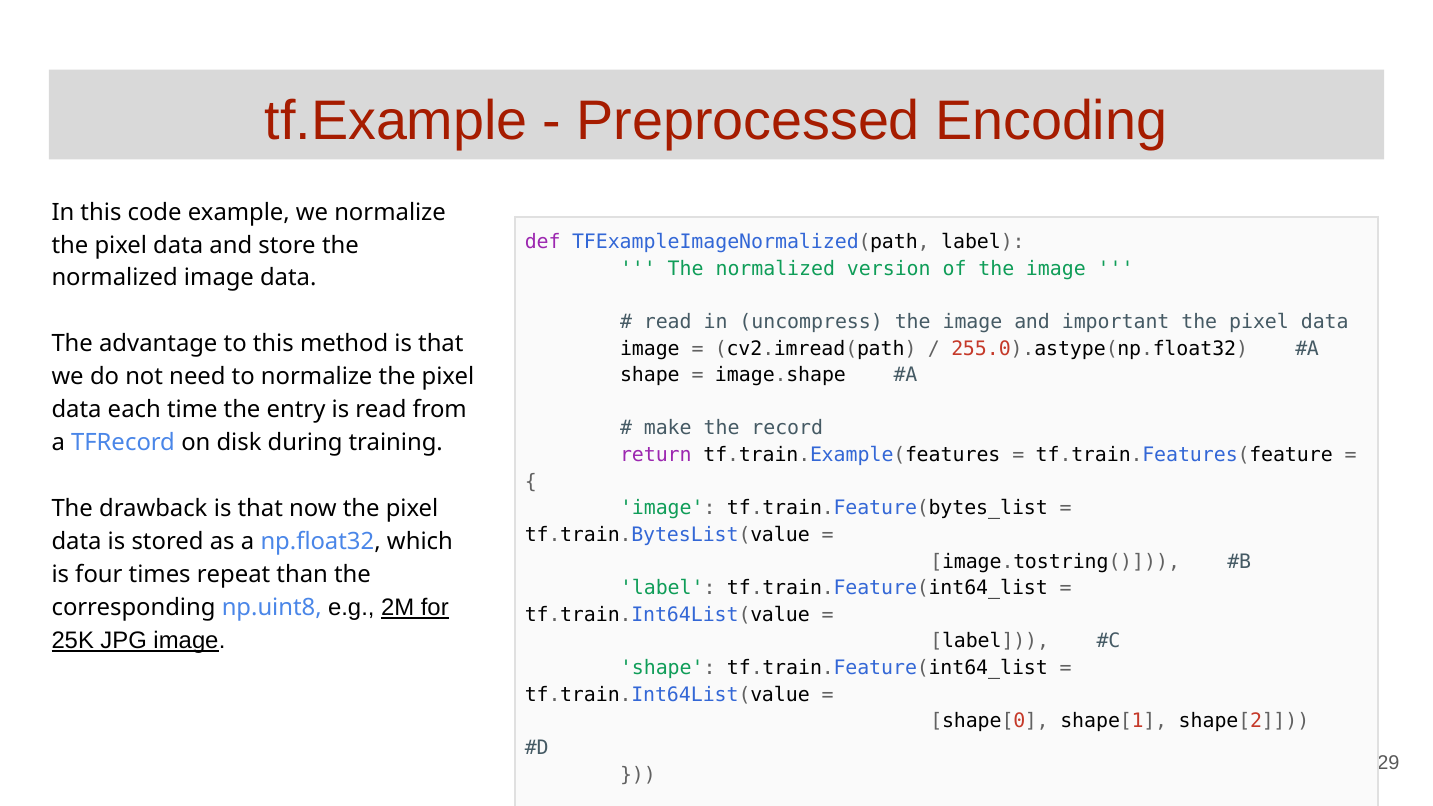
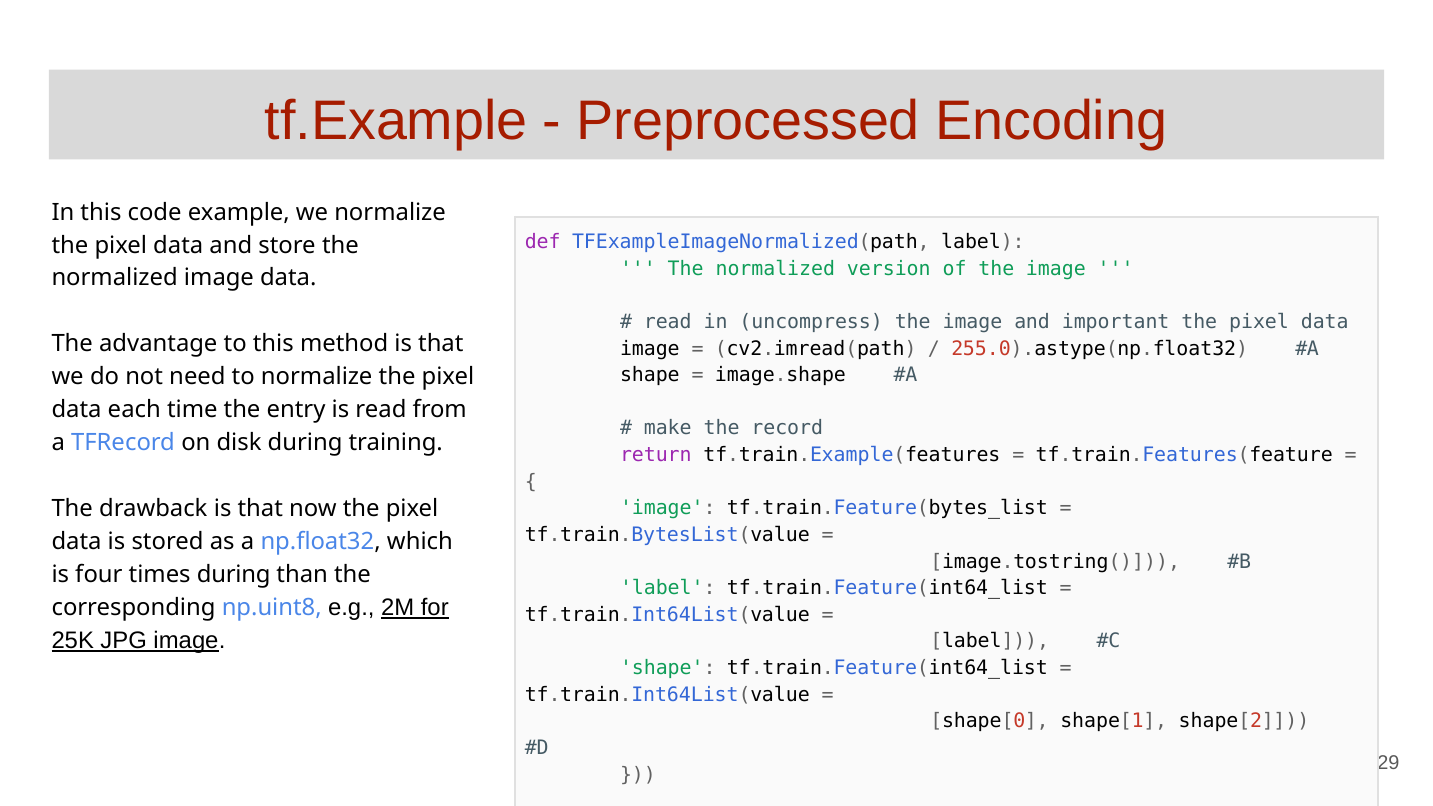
times repeat: repeat -> during
